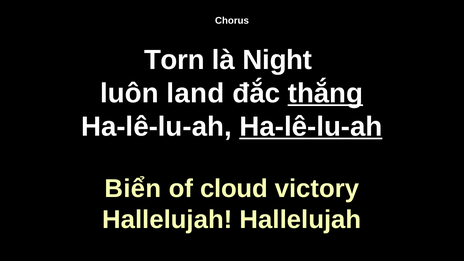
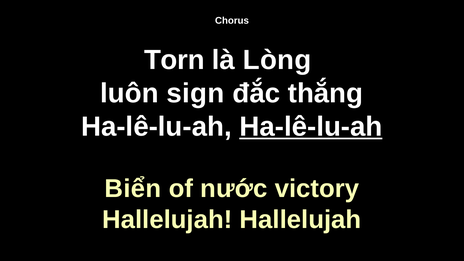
Night: Night -> Lòng
land: land -> sign
thắng underline: present -> none
cloud: cloud -> nước
